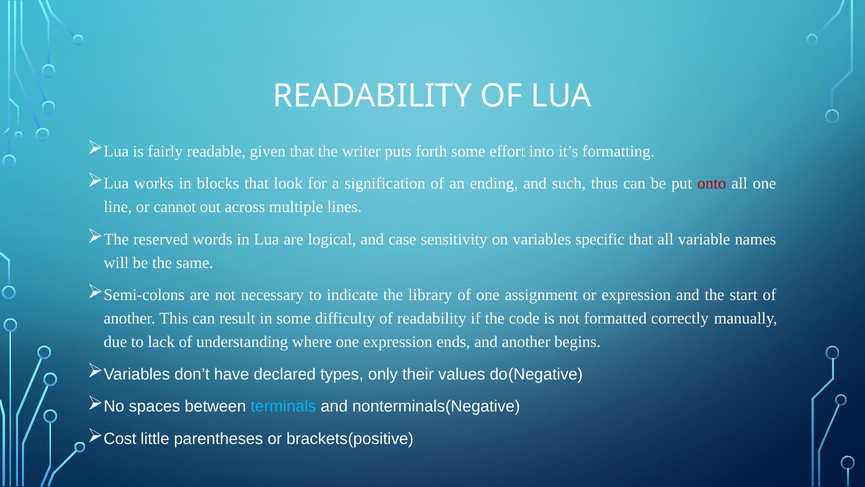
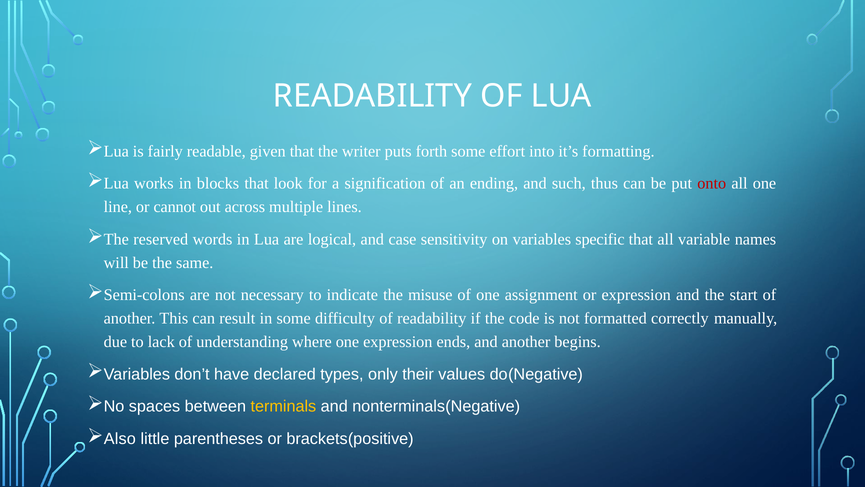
library: library -> misuse
terminals colour: light blue -> yellow
Cost: Cost -> Also
